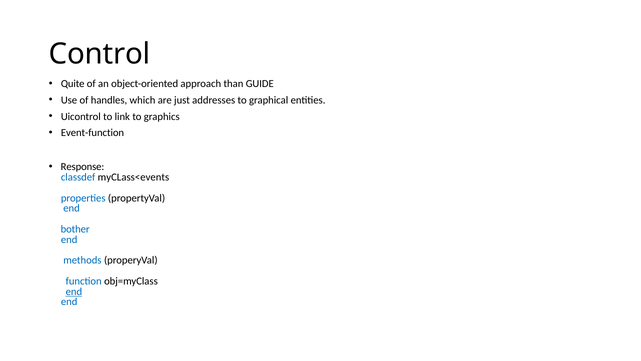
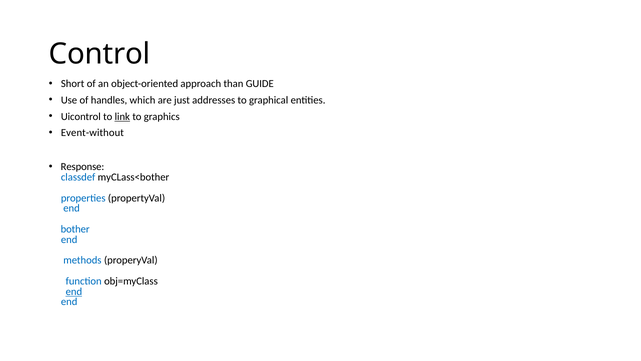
Quite: Quite -> Short
link underline: none -> present
Event-function: Event-function -> Event-without
myCLass<events: myCLass<events -> myCLass<bother
